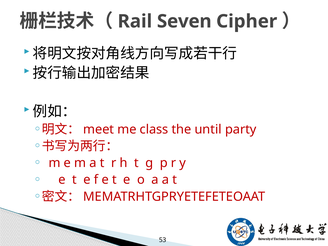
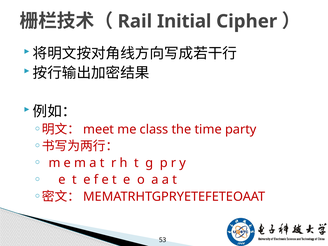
Seven: Seven -> Initial
until: until -> time
